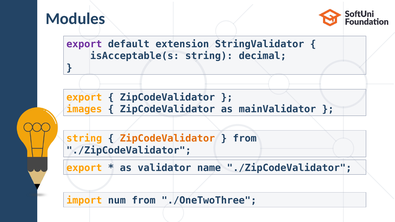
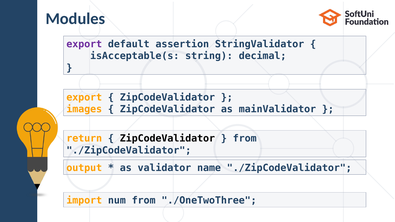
extension: extension -> assertion
string at (84, 139): string -> return
ZipCodeValidator at (167, 139) colour: orange -> black
export at (84, 168): export -> output
